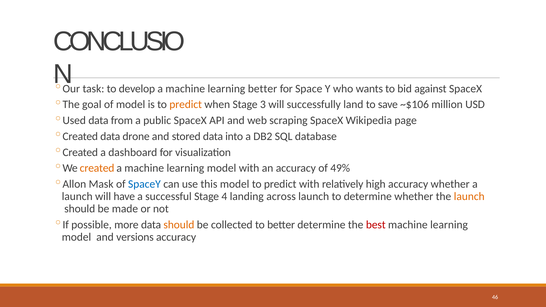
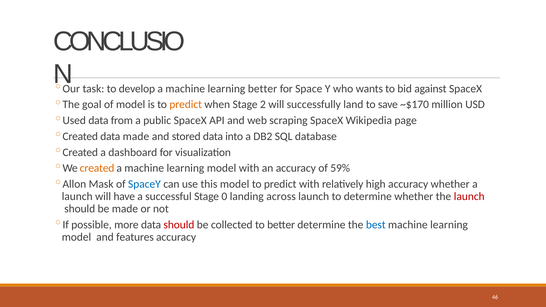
3: 3 -> 2
~$106: ~$106 -> ~$170
data drone: drone -> made
49%: 49% -> 59%
4: 4 -> 0
launch at (469, 196) colour: orange -> red
should at (179, 225) colour: orange -> red
best colour: red -> blue
versions: versions -> features
